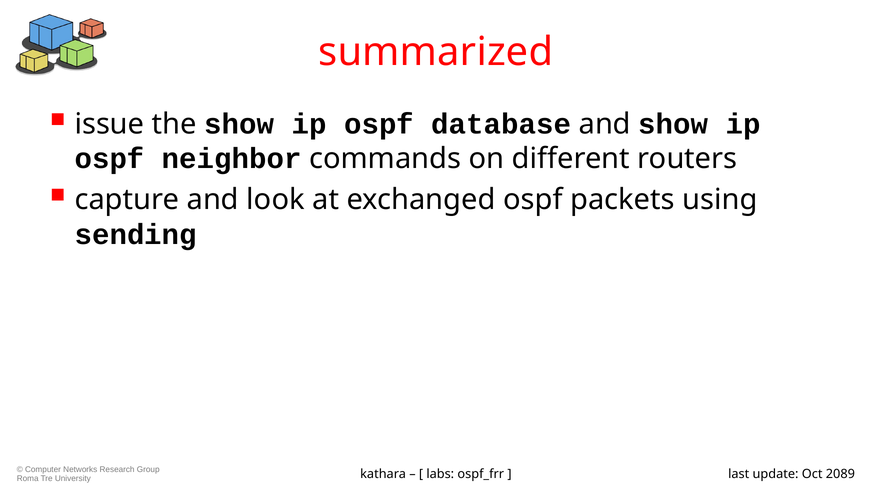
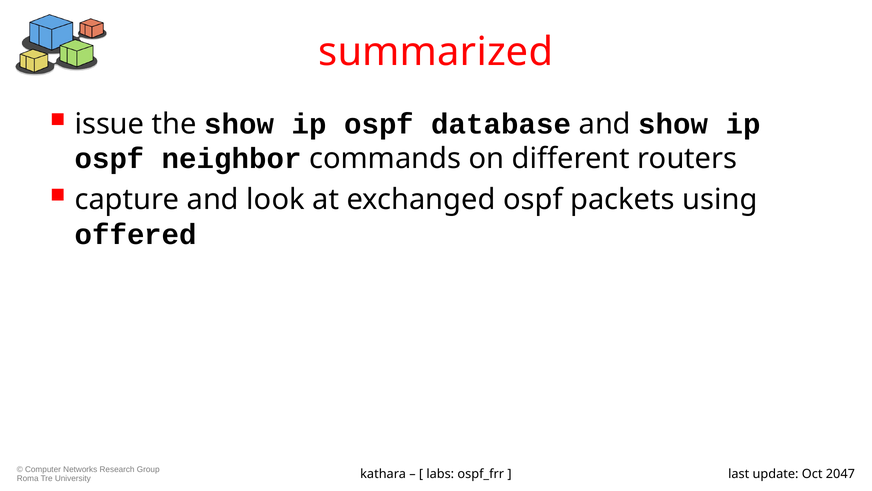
sending: sending -> offered
2089: 2089 -> 2047
